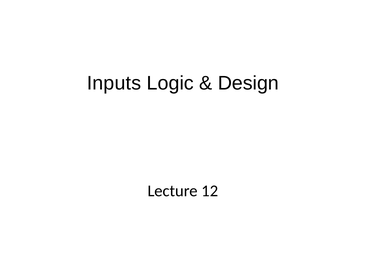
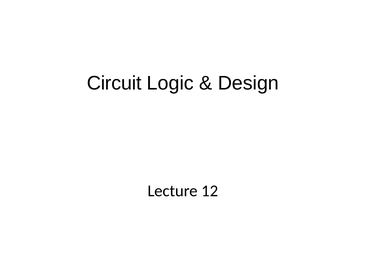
Inputs: Inputs -> Circuit
